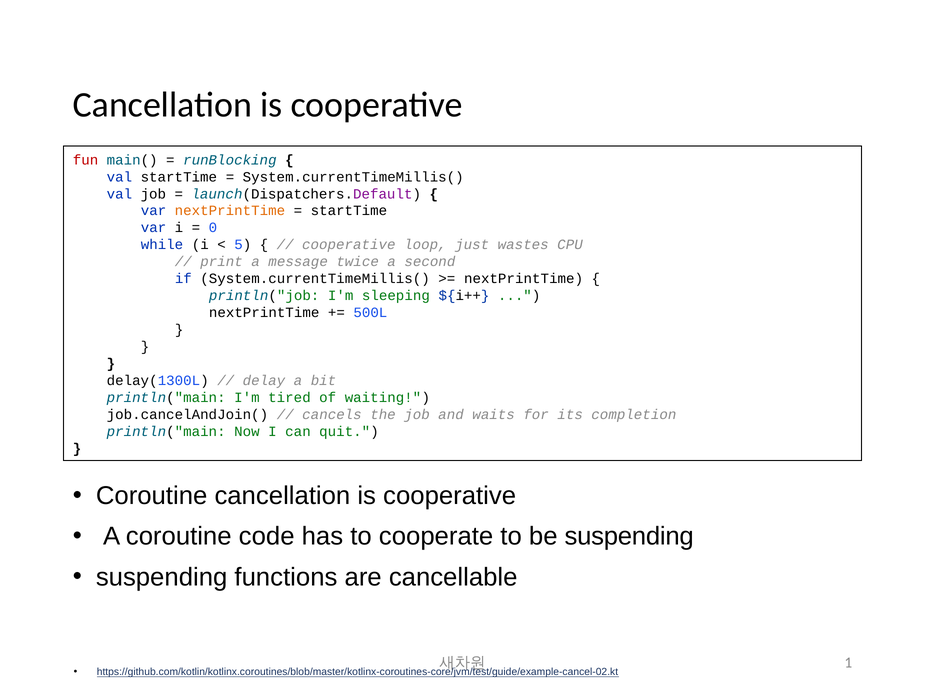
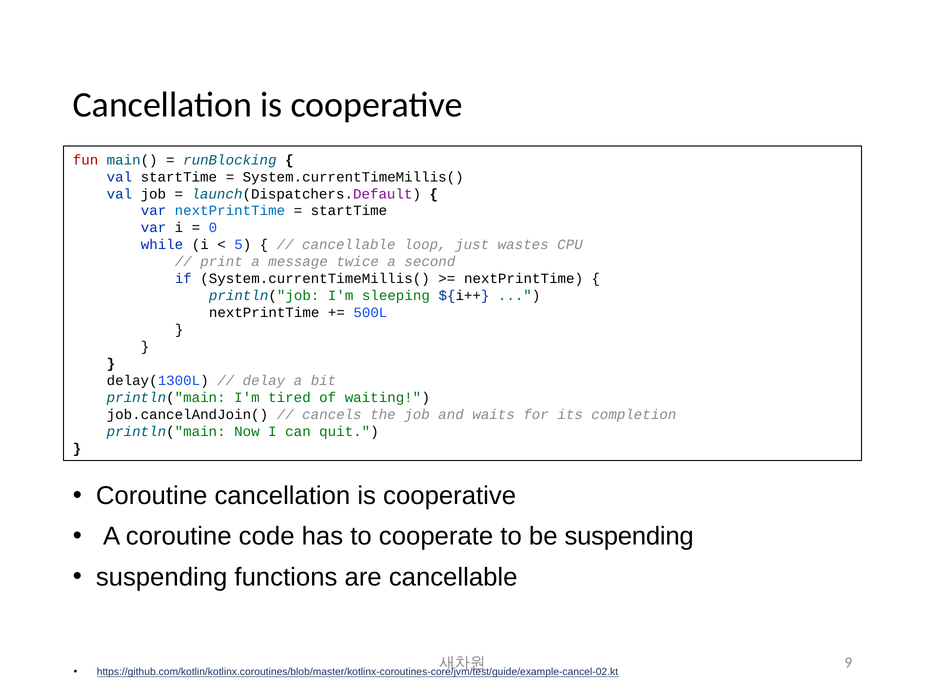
nextPrintTime at (230, 211) colour: orange -> blue
cooperative at (349, 245): cooperative -> cancellable
1: 1 -> 9
